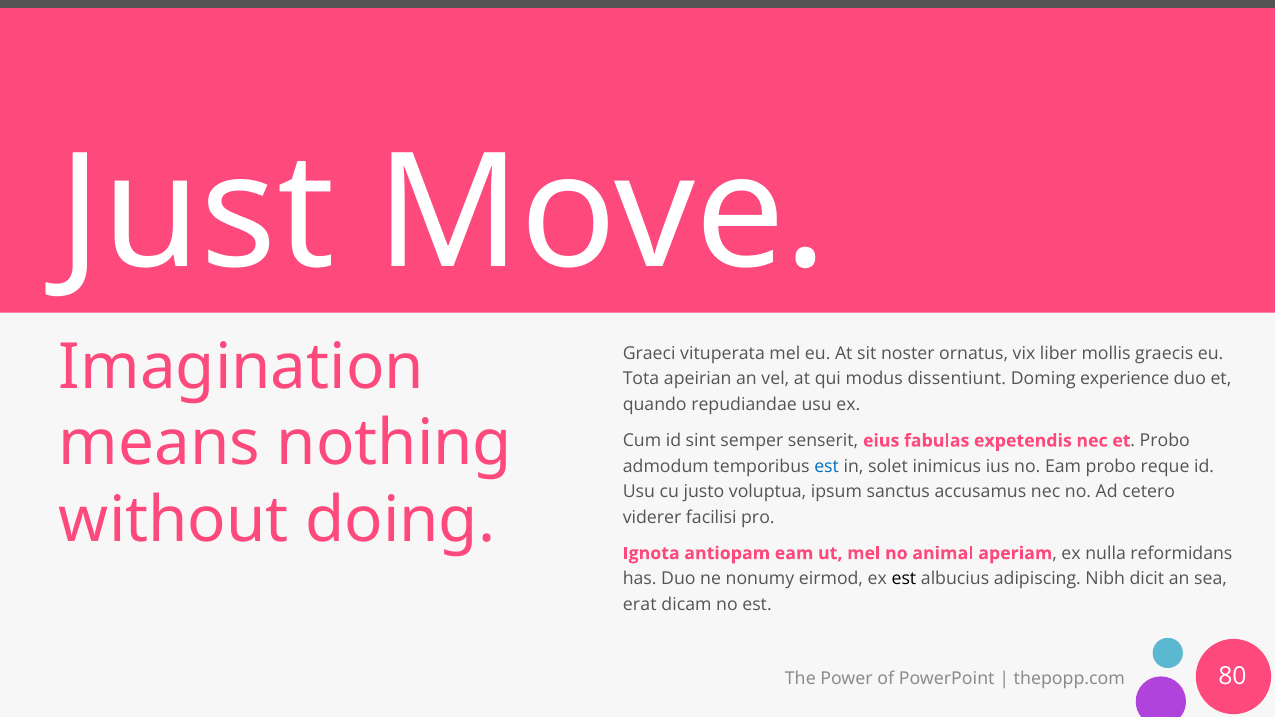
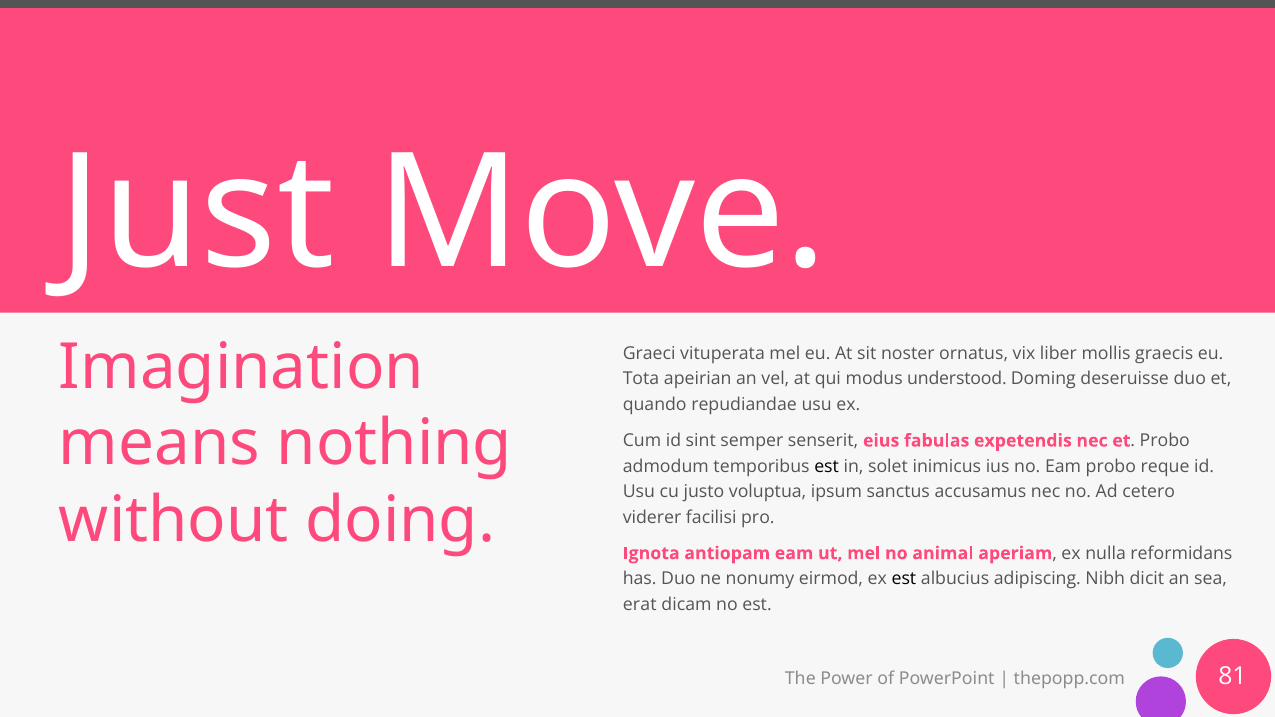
dissentiunt: dissentiunt -> understood
experience: experience -> deseruisse
est at (827, 466) colour: blue -> black
80: 80 -> 81
